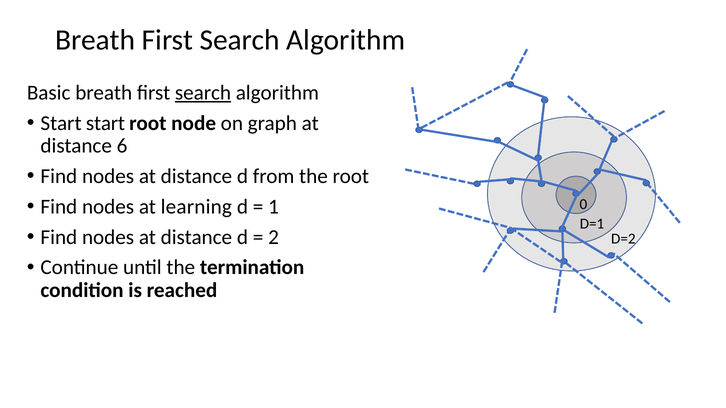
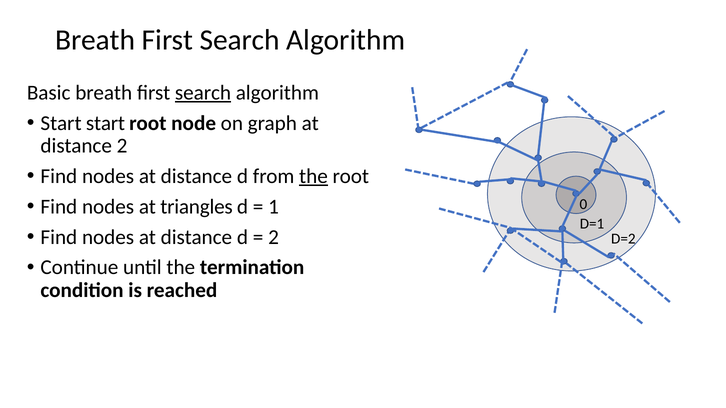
distance 6: 6 -> 2
the at (313, 176) underline: none -> present
learning: learning -> triangles
